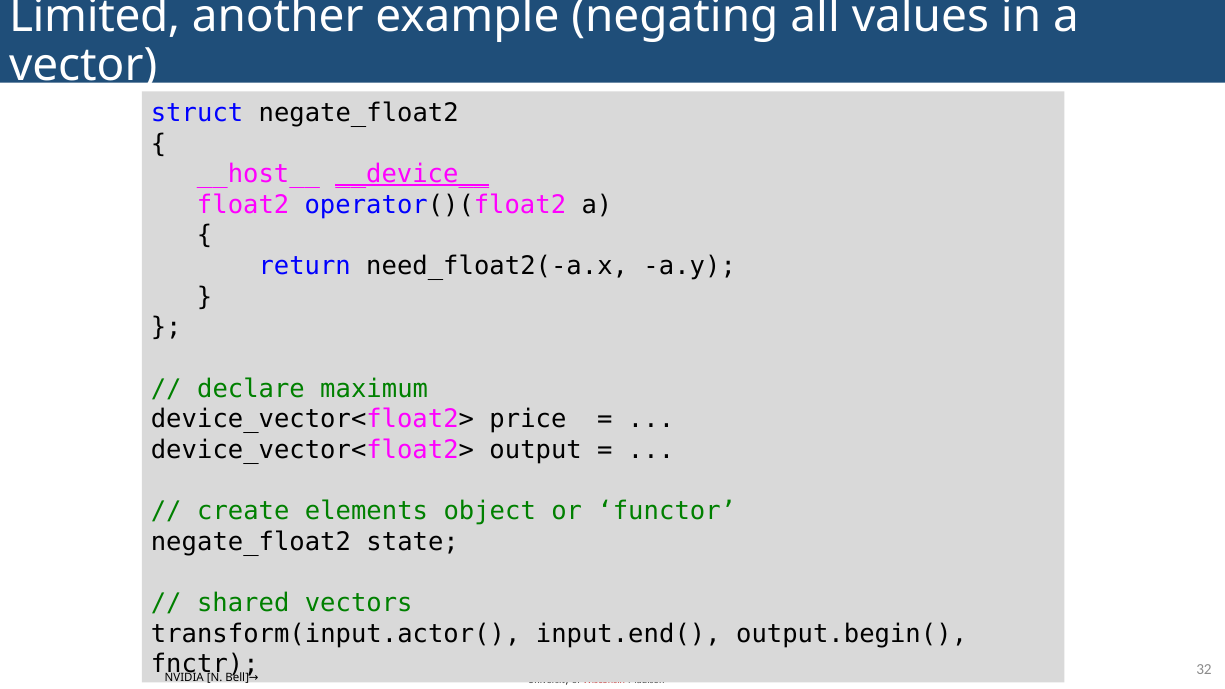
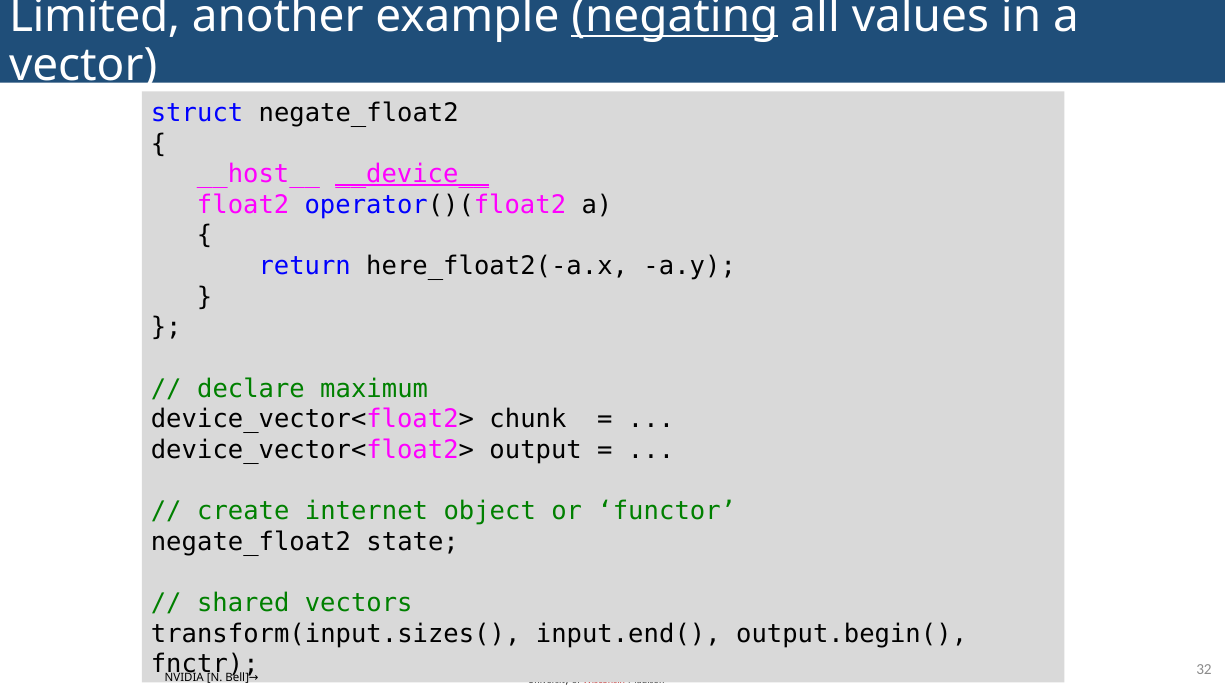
negating underline: none -> present
need_float2(-a.x: need_float2(-a.x -> here_float2(-a.x
price: price -> chunk
elements: elements -> internet
transform(input.actor(: transform(input.actor( -> transform(input.sizes(
